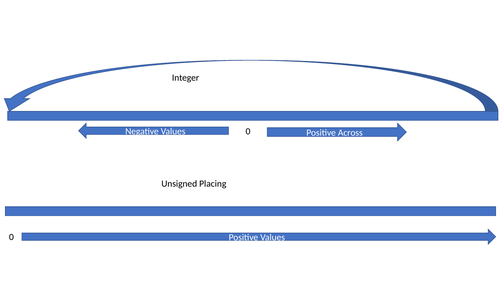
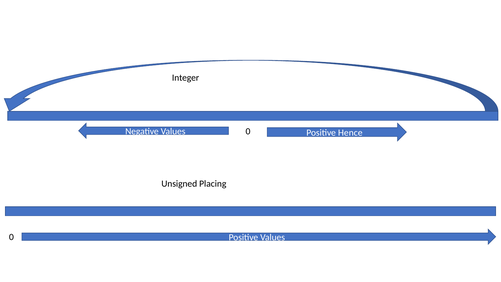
Across: Across -> Hence
